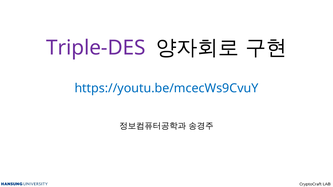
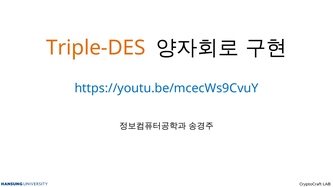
Triple-DES colour: purple -> orange
